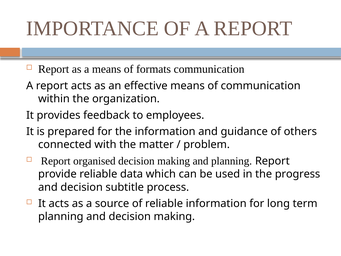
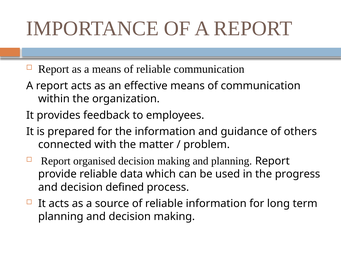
means of formats: formats -> reliable
subtitle: subtitle -> defined
